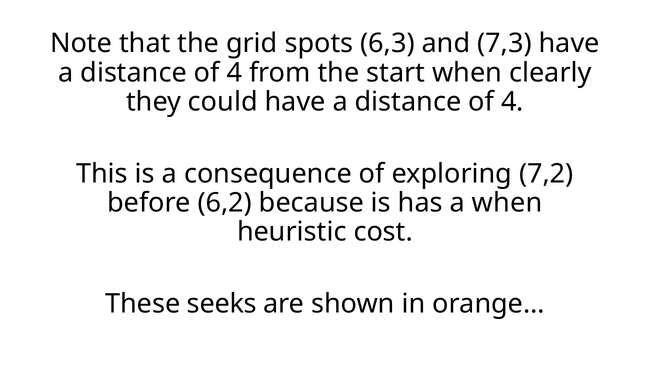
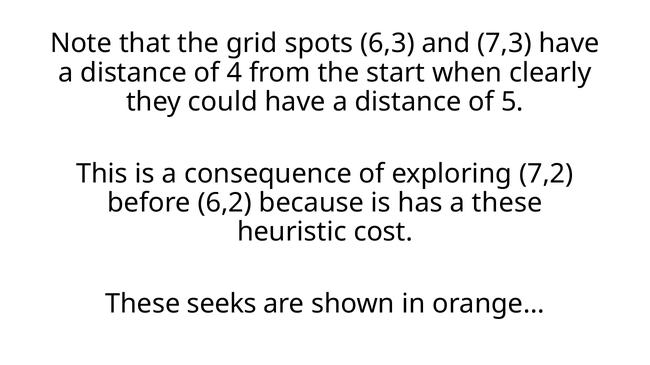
4 at (512, 102): 4 -> 5
a when: when -> these
